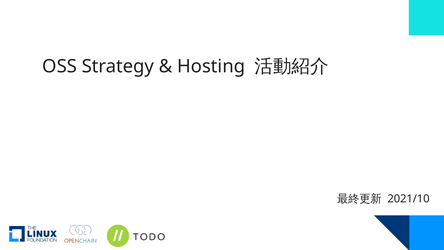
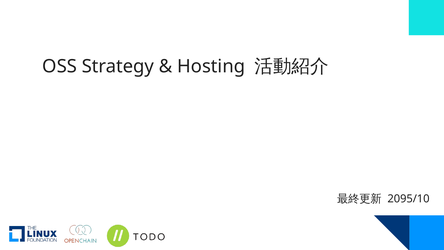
2021/10: 2021/10 -> 2095/10
